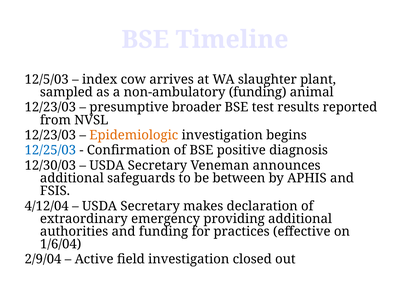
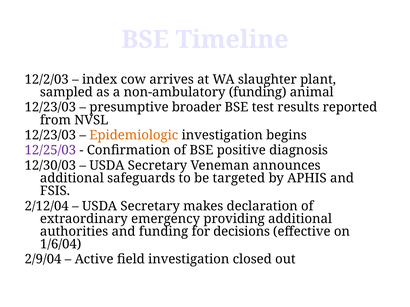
12/5/03: 12/5/03 -> 12/2/03
12/25/03 colour: blue -> purple
between: between -> targeted
4/12/04: 4/12/04 -> 2/12/04
practices: practices -> decisions
